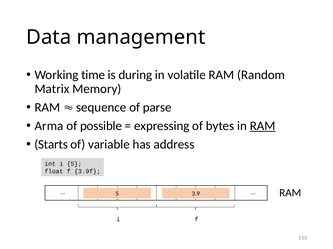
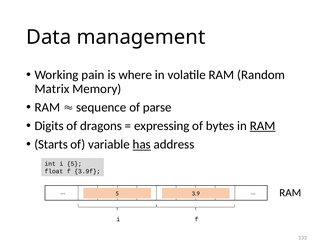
time: time -> pain
during: during -> where
Arma: Arma -> Digits
possible: possible -> dragons
has underline: none -> present
